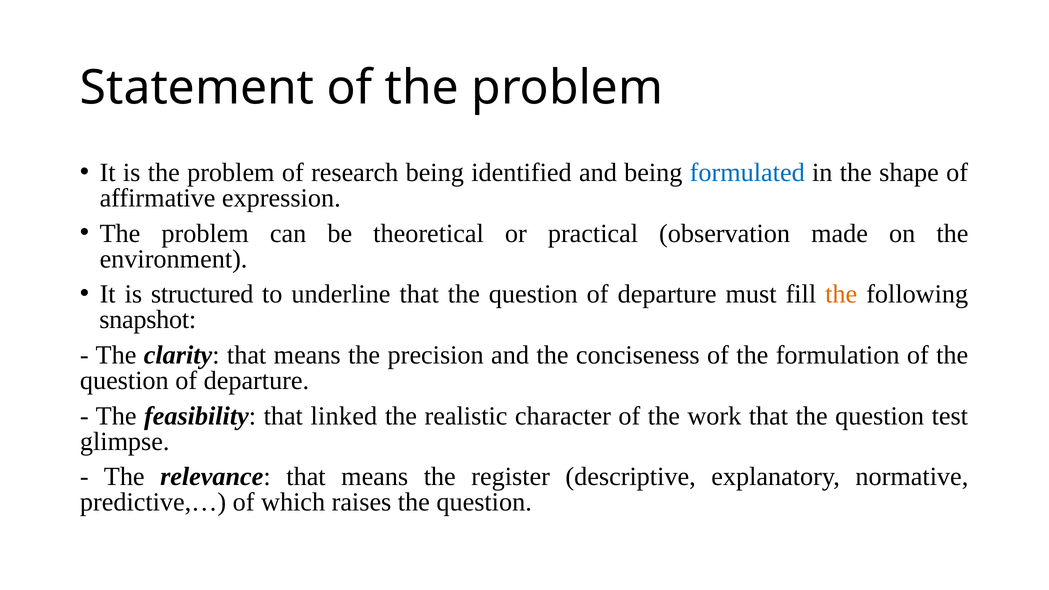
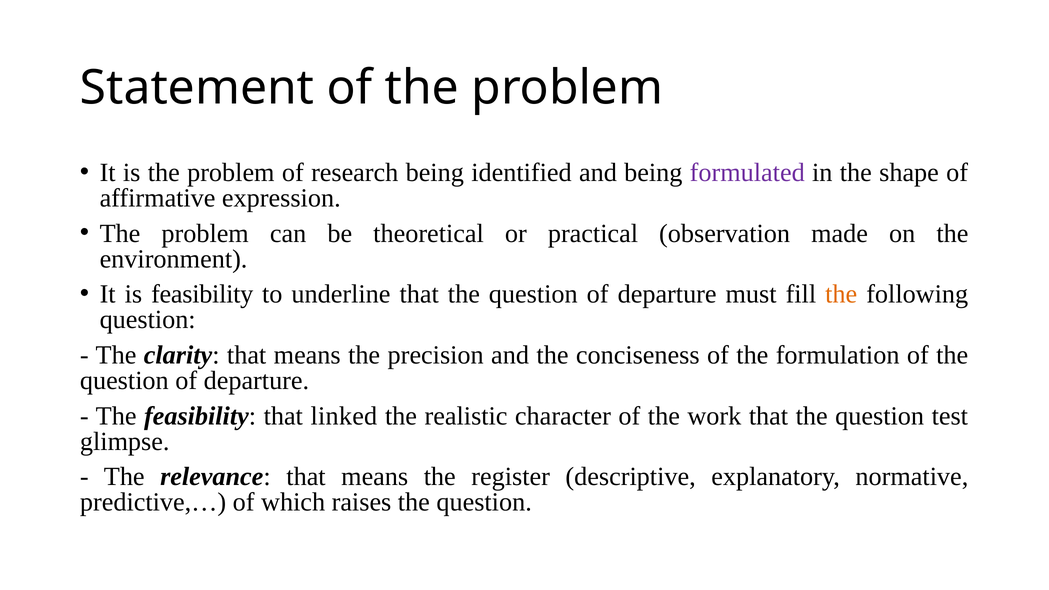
formulated colour: blue -> purple
is structured: structured -> feasibility
snapshot at (148, 320): snapshot -> question
